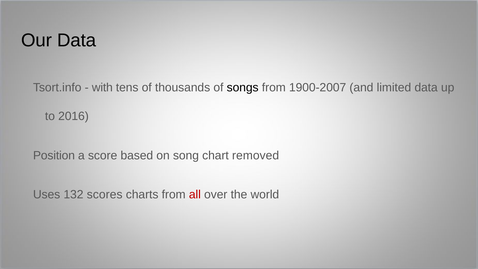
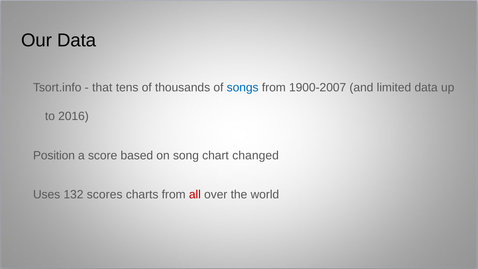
with: with -> that
songs colour: black -> blue
removed: removed -> changed
